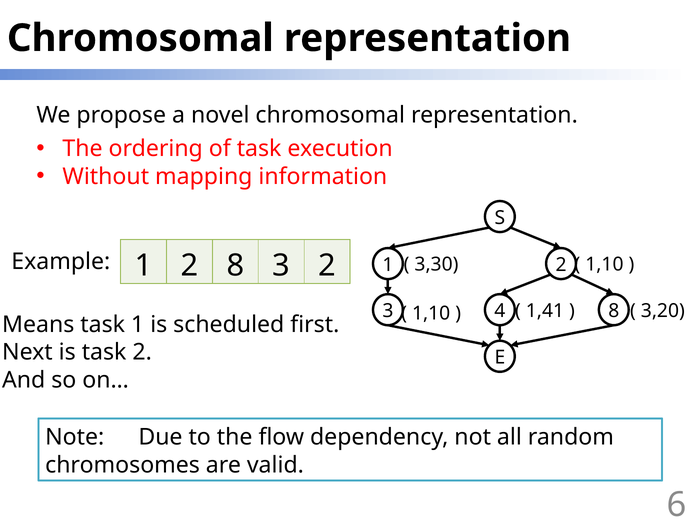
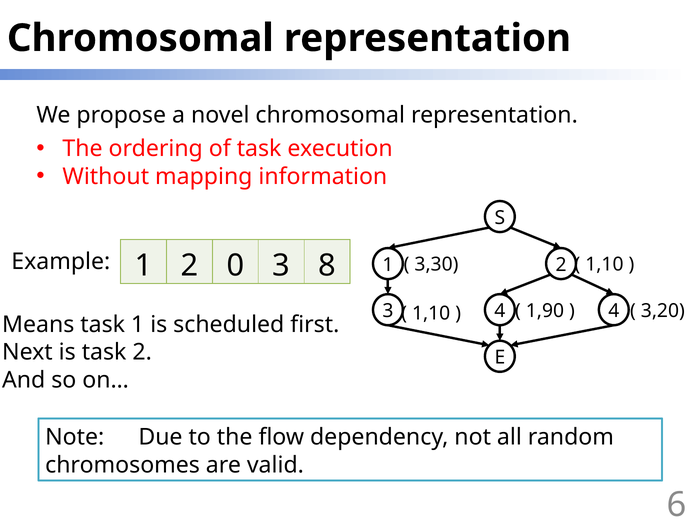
2 8: 8 -> 0
3 2: 2 -> 8
1,41: 1,41 -> 1,90
4 8: 8 -> 4
